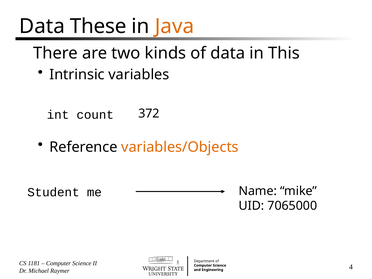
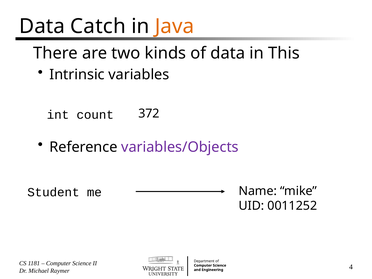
These: These -> Catch
variables/Objects colour: orange -> purple
7065000: 7065000 -> 0011252
